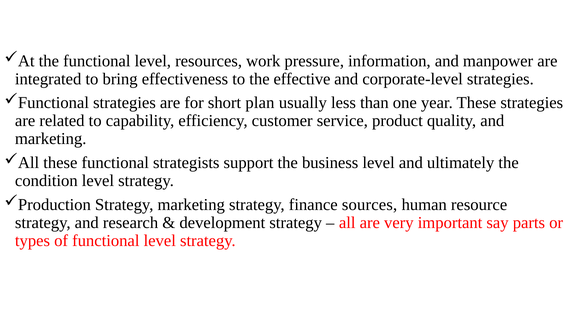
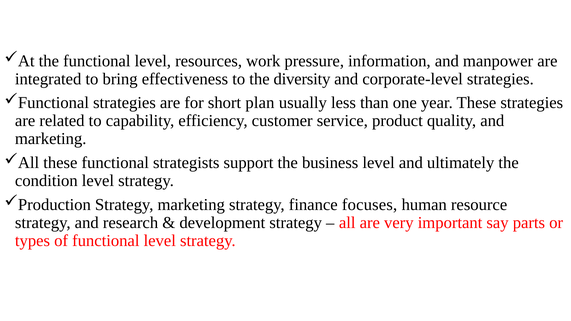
effective: effective -> diversity
sources: sources -> focuses
